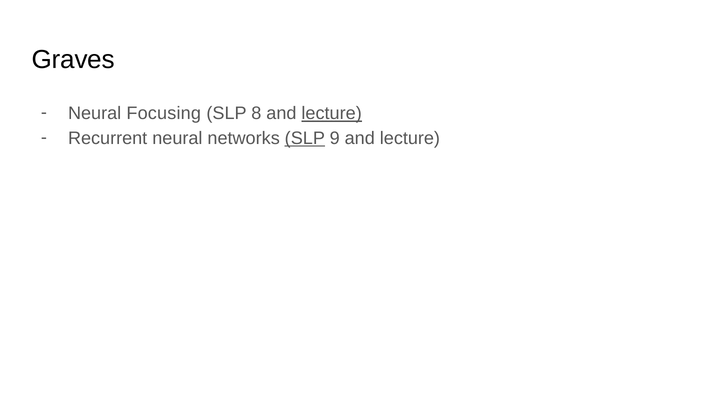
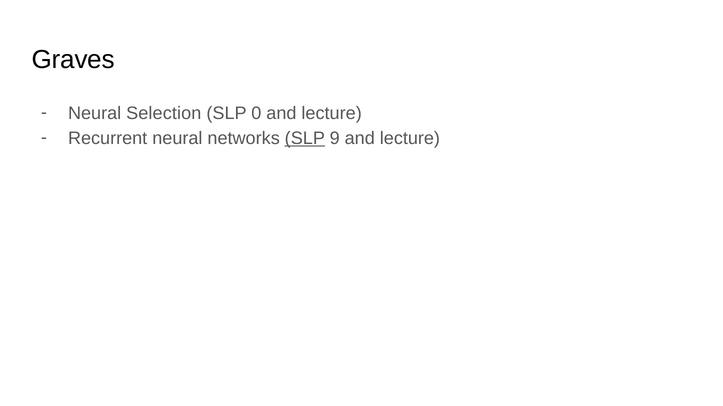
Focusing: Focusing -> Selection
8: 8 -> 0
lecture at (332, 114) underline: present -> none
